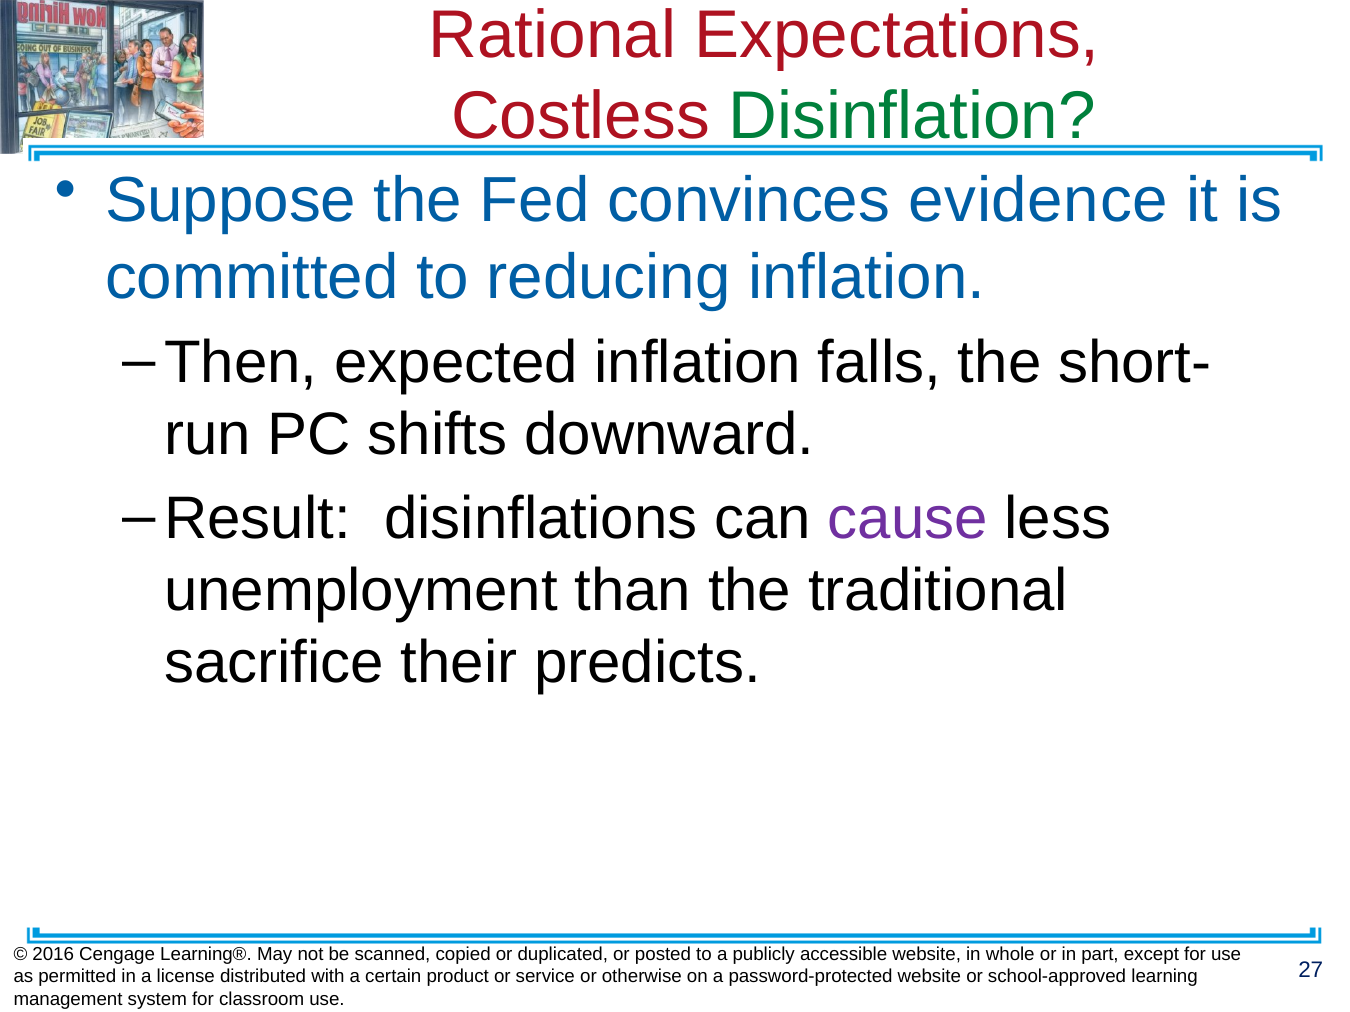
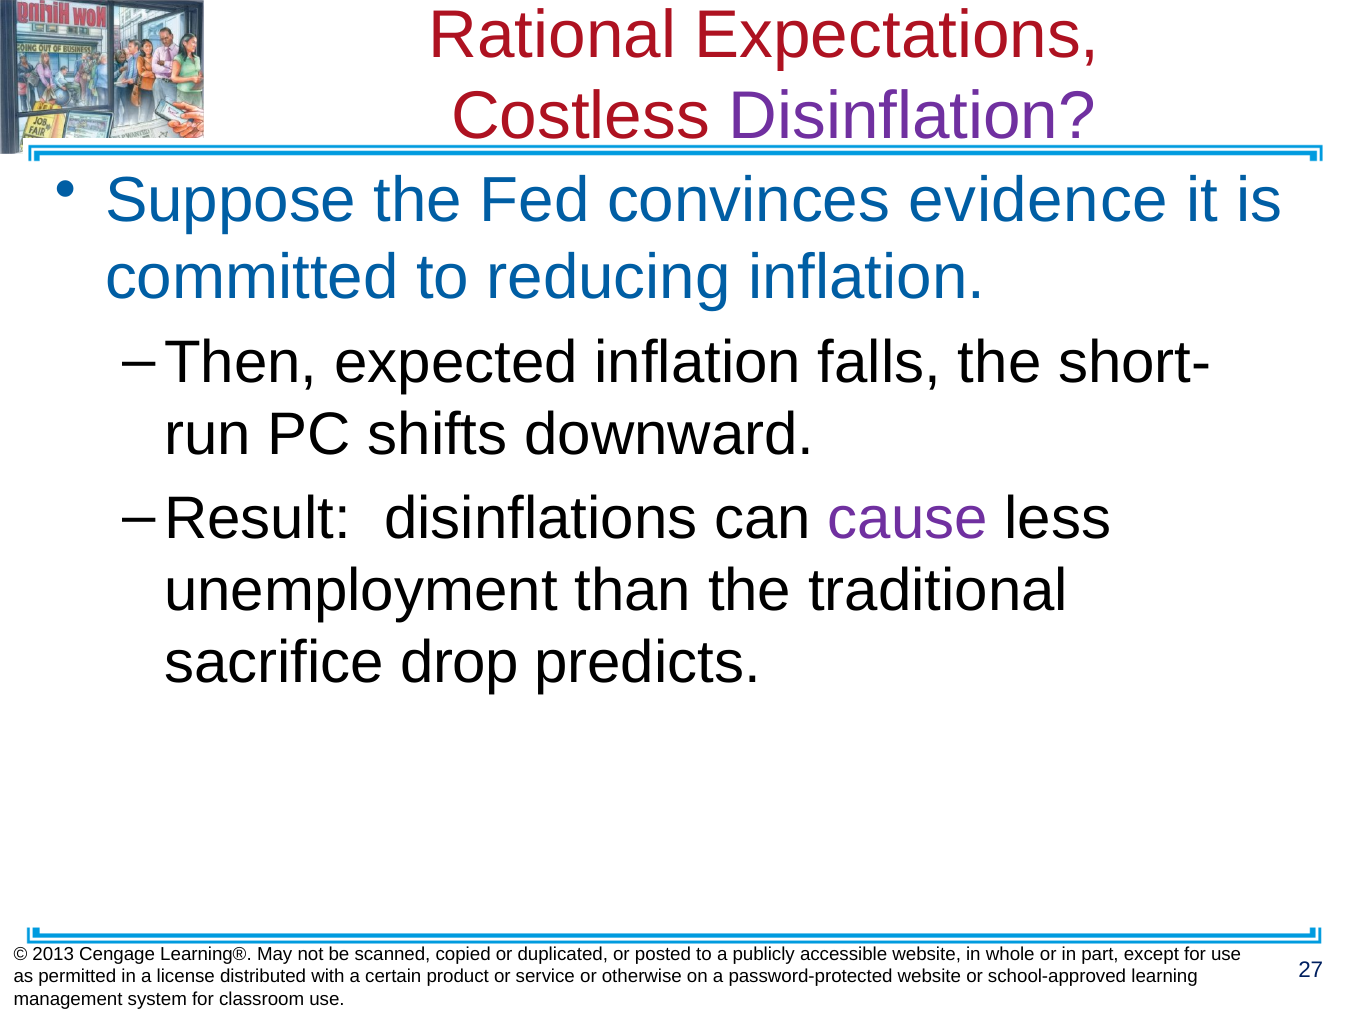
Disinflation colour: green -> purple
their: their -> drop
2016: 2016 -> 2013
